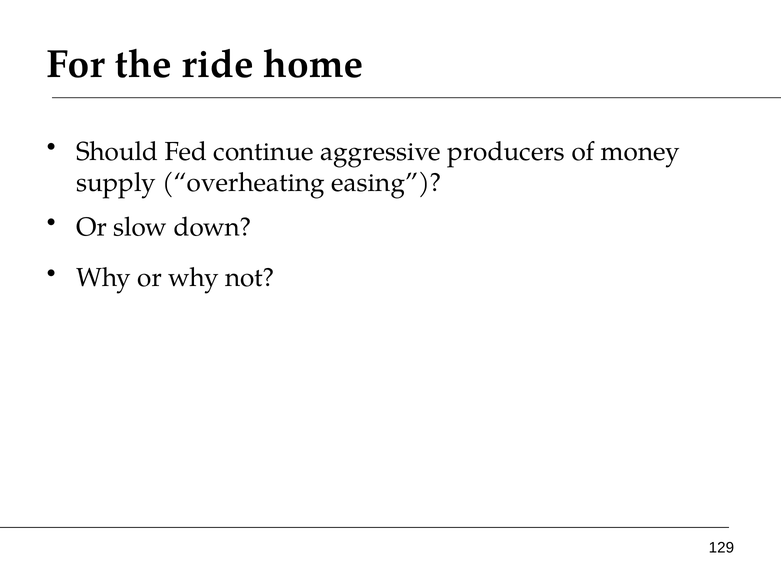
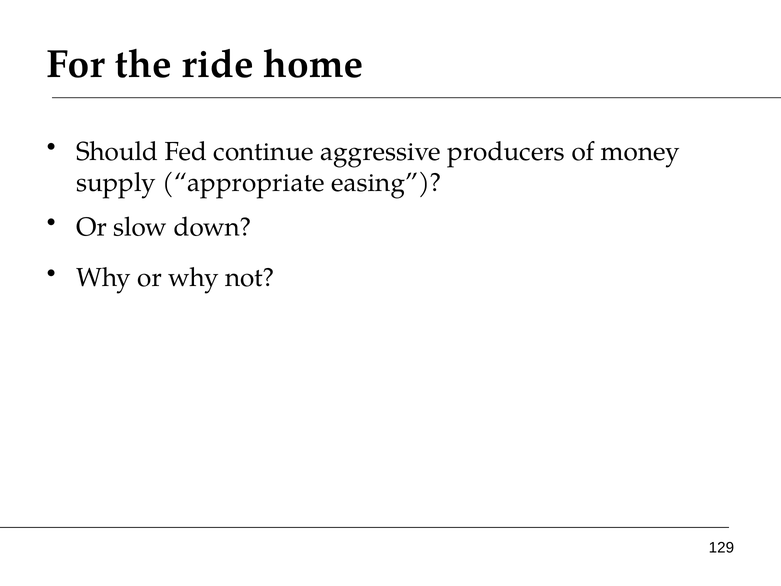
overheating: overheating -> appropriate
